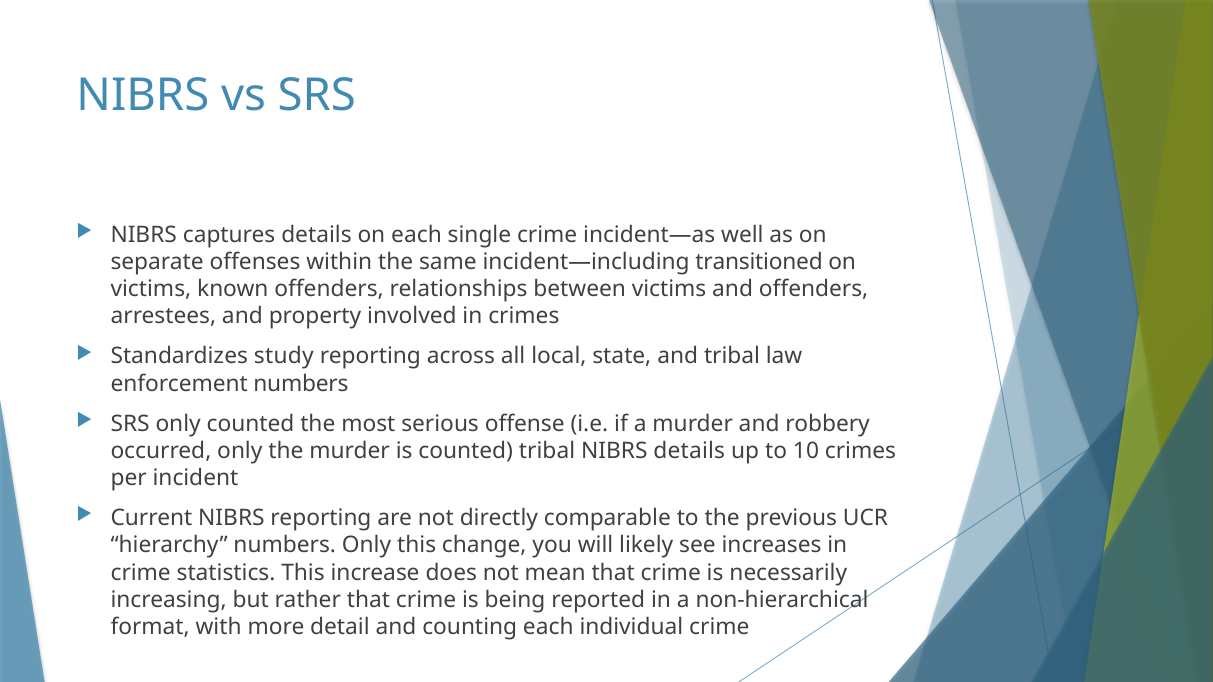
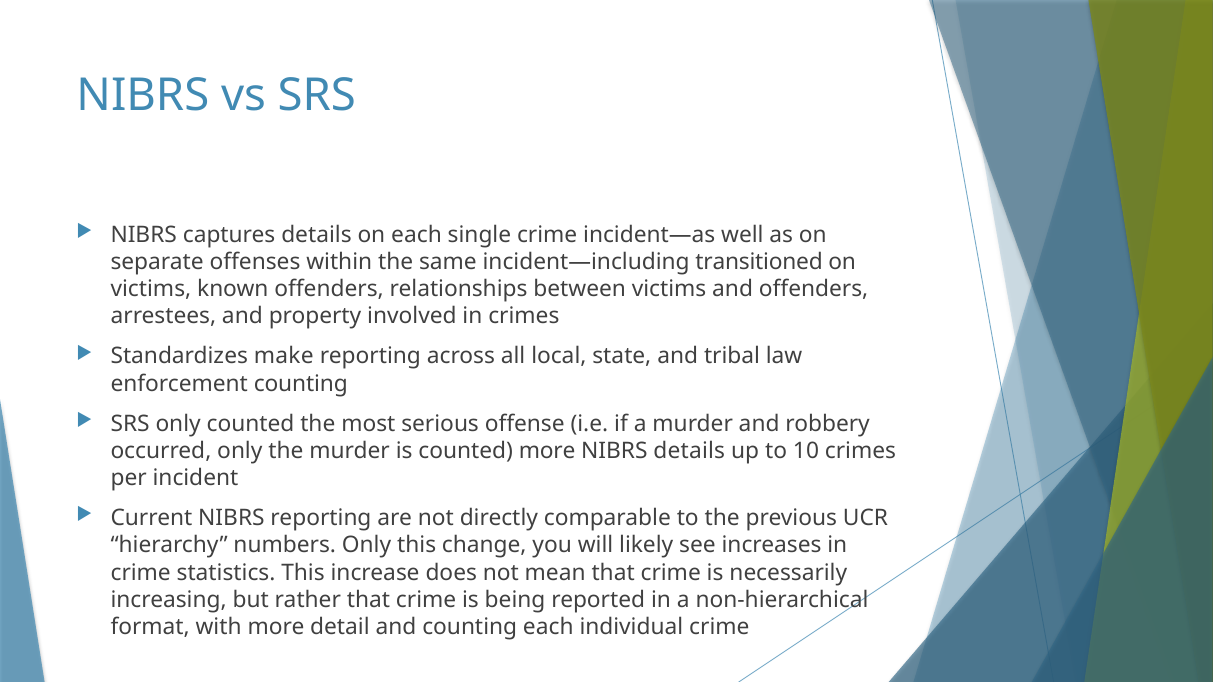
study: study -> make
enforcement numbers: numbers -> counting
counted tribal: tribal -> more
